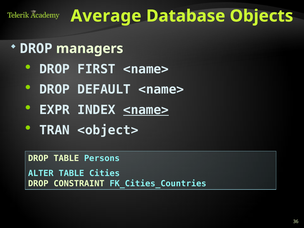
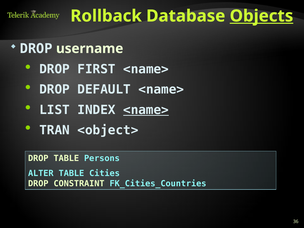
Average: Average -> Rollback
Objects underline: none -> present
managers: managers -> username
EXPR: EXPR -> LIST
